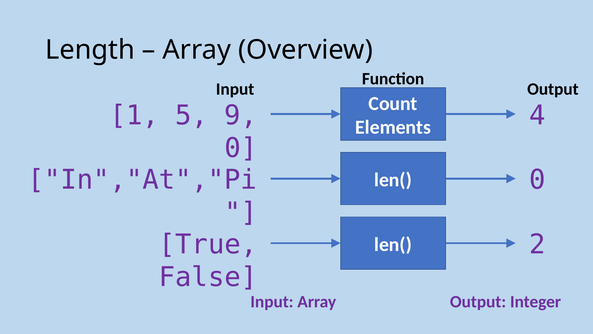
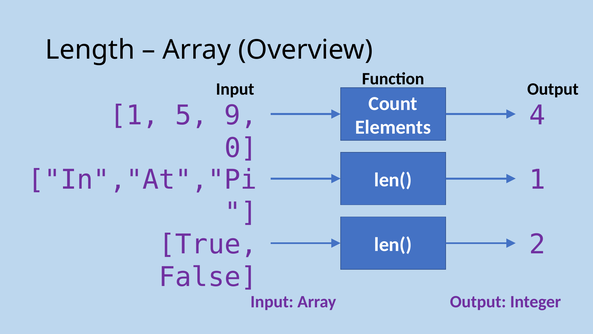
len( 0: 0 -> 1
